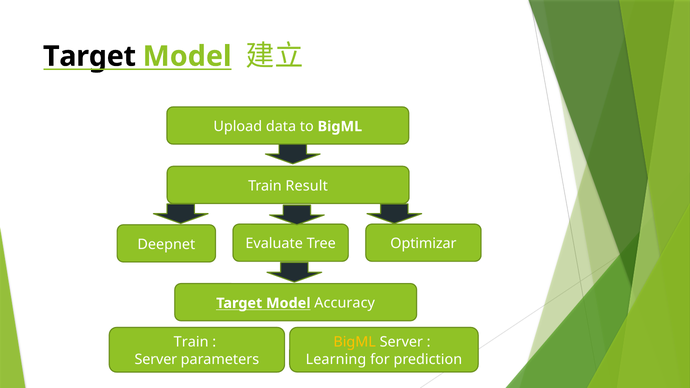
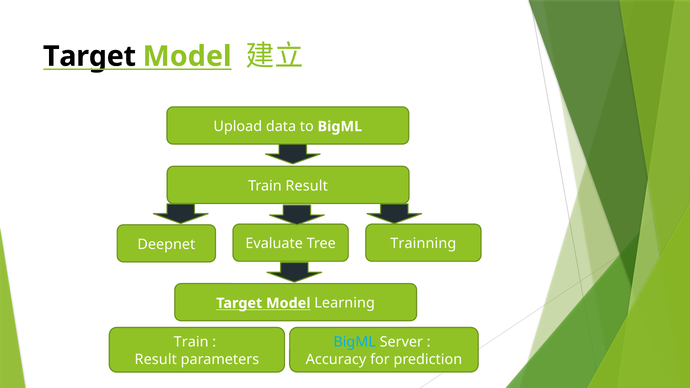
Optimizar: Optimizar -> Trainning
Accuracy: Accuracy -> Learning
BigML at (355, 342) colour: yellow -> light blue
Server at (156, 359): Server -> Result
Learning: Learning -> Accuracy
